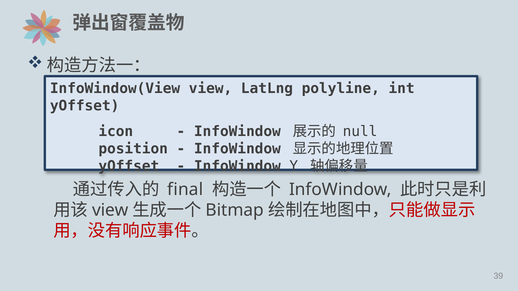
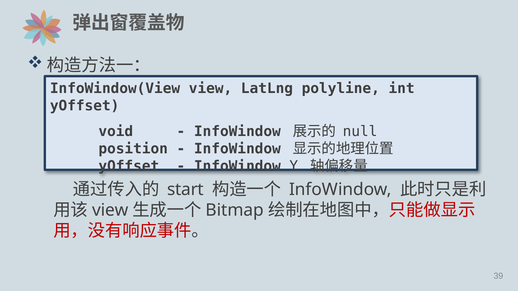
icon: icon -> void
final: final -> start
